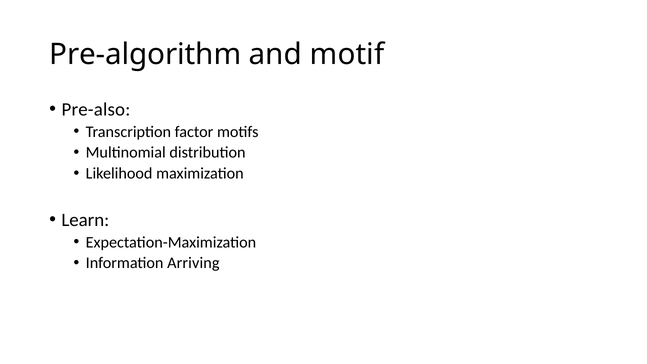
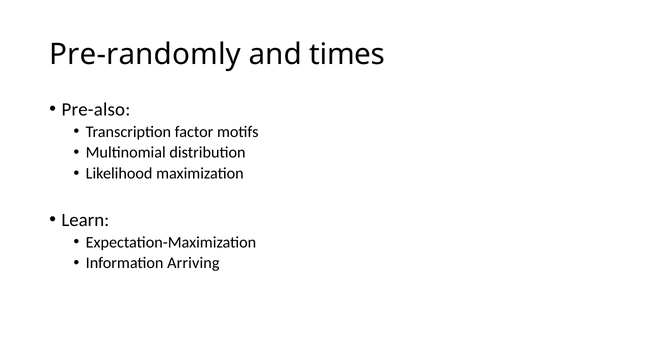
Pre-algorithm: Pre-algorithm -> Pre-randomly
motif: motif -> times
